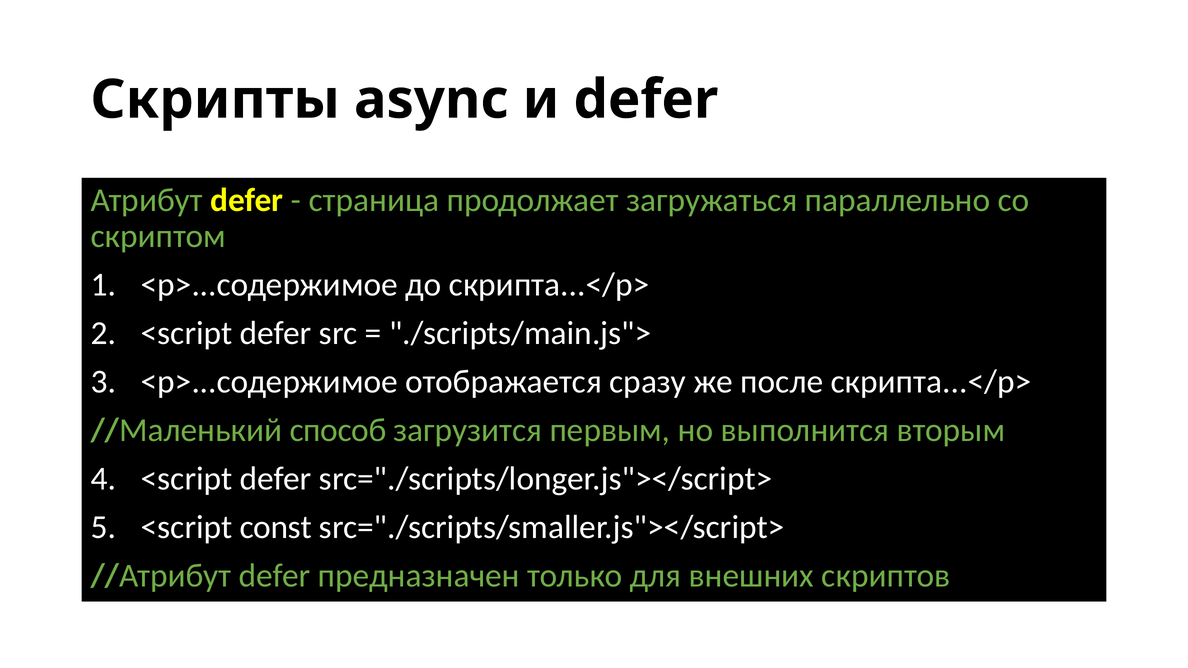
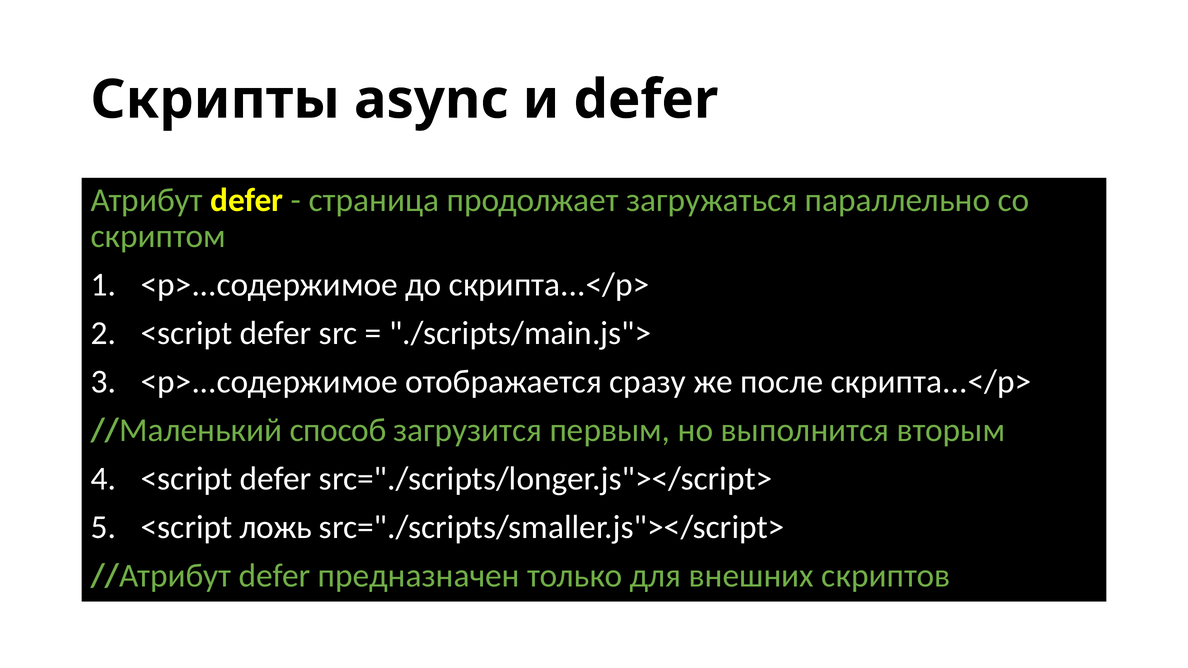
const: const -> ложь
